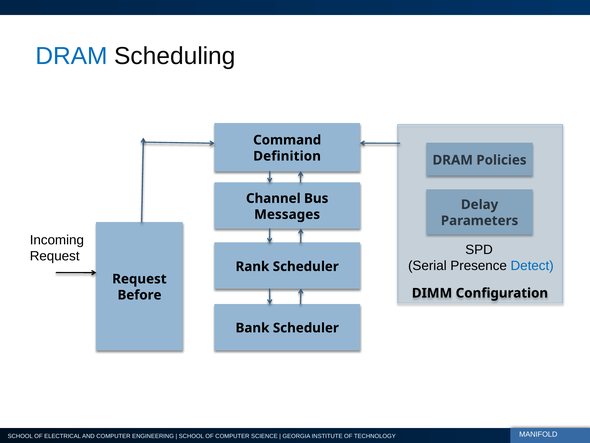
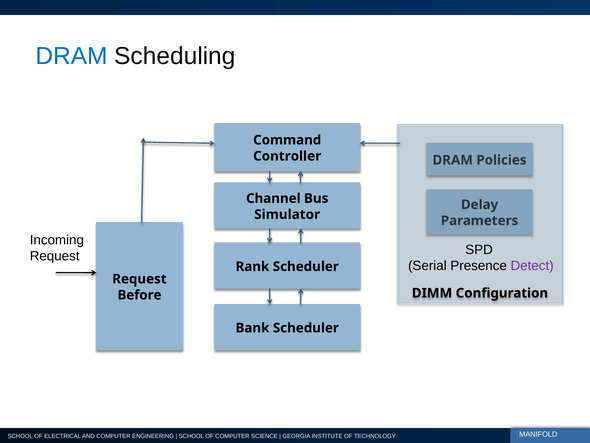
Definition: Definition -> Controller
Messages: Messages -> Simulator
Detect colour: blue -> purple
